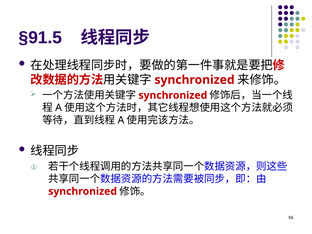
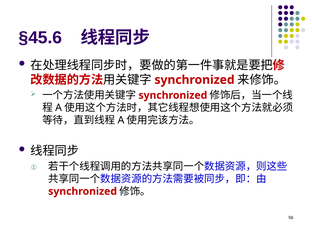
§91.5: §91.5 -> §45.6
